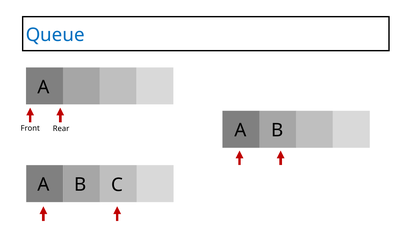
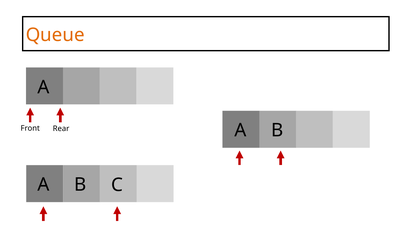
Queue colour: blue -> orange
